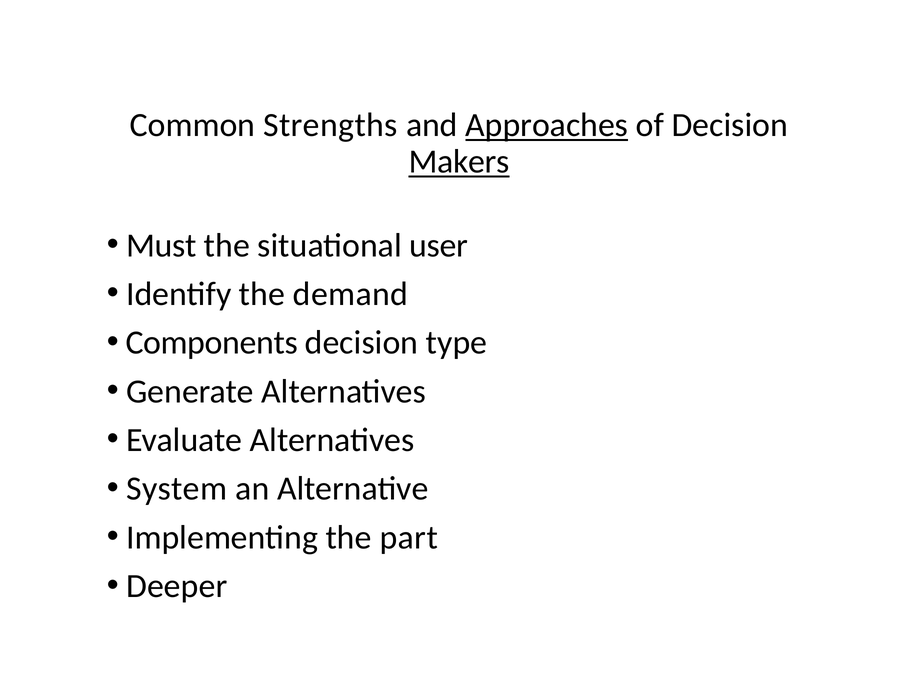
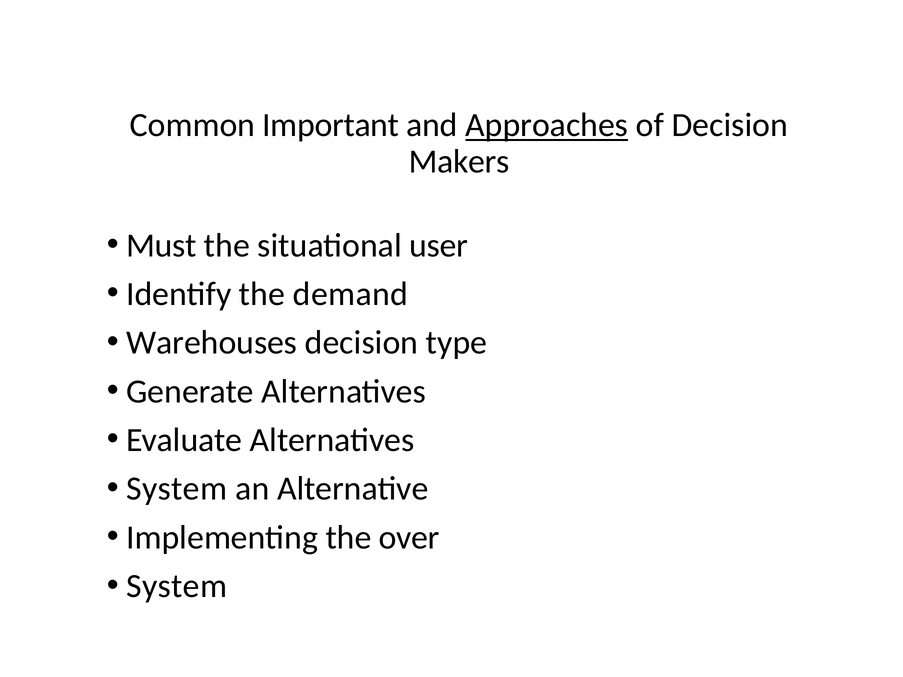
Strengths: Strengths -> Important
Makers underline: present -> none
Components: Components -> Warehouses
part: part -> over
Deeper at (177, 586): Deeper -> System
